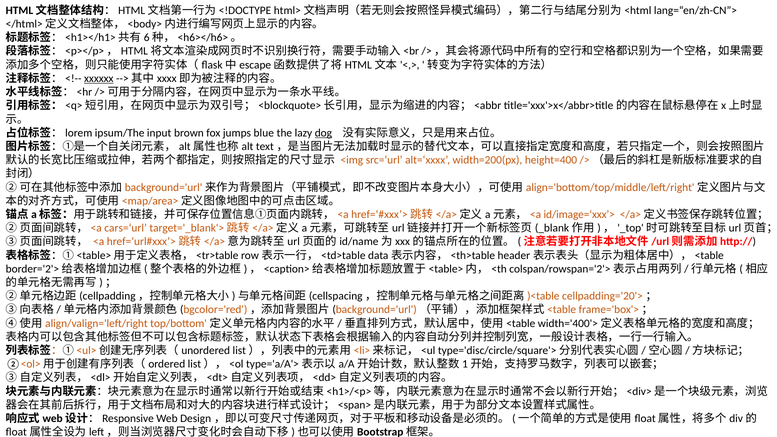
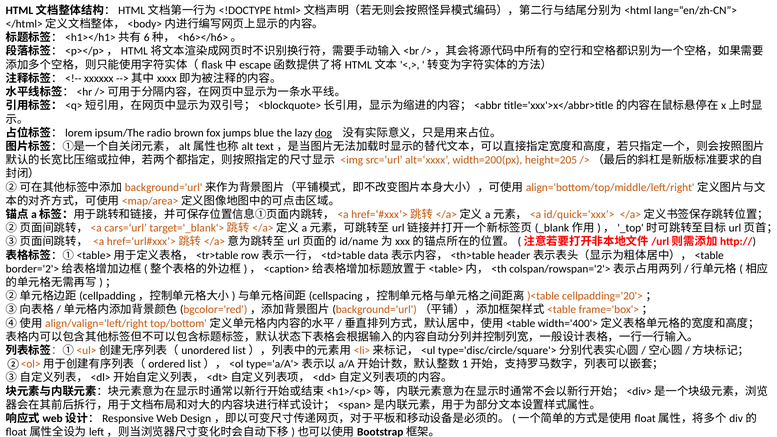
xxxxxx underline: present -> none
input: input -> radio
height=400: height=400 -> height=205
id/image=‘xxx’>: id/image=‘xxx’> -> id/quick=‘xxx’>
